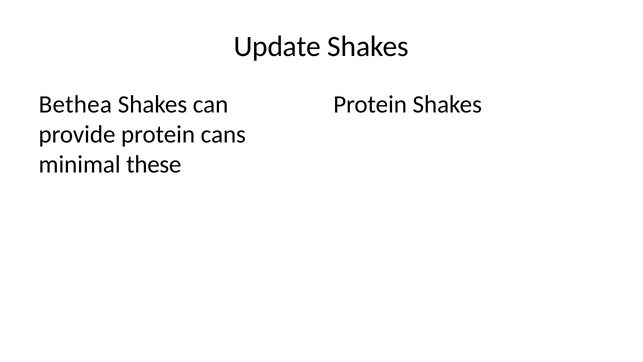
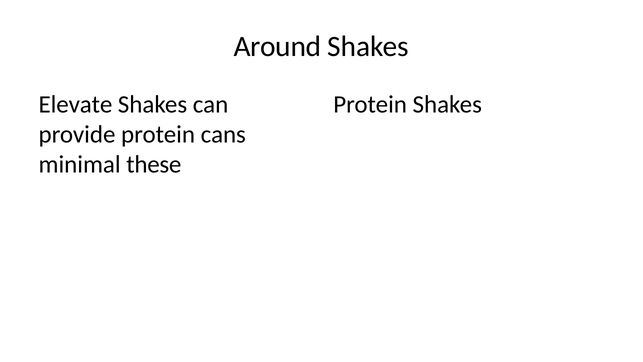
Update: Update -> Around
Bethea: Bethea -> Elevate
